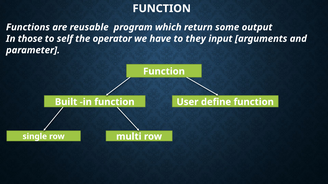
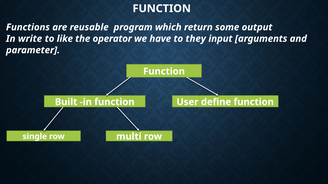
those: those -> write
self: self -> like
